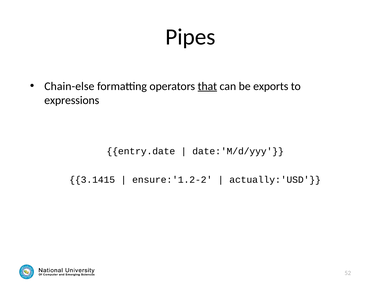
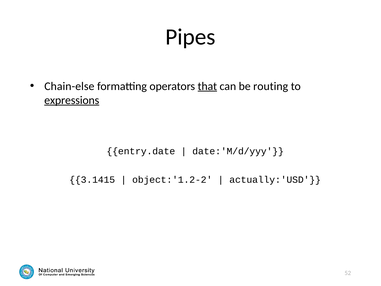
exports: exports -> routing
expressions underline: none -> present
ensure:'1.2-2: ensure:'1.2-2 -> object:'1.2-2
